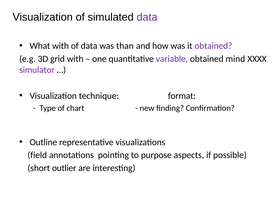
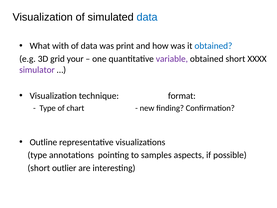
data at (147, 17) colour: purple -> blue
than: than -> print
obtained at (213, 46) colour: purple -> blue
grid with: with -> your
obtained mind: mind -> short
field at (37, 155): field -> type
purpose: purpose -> samples
